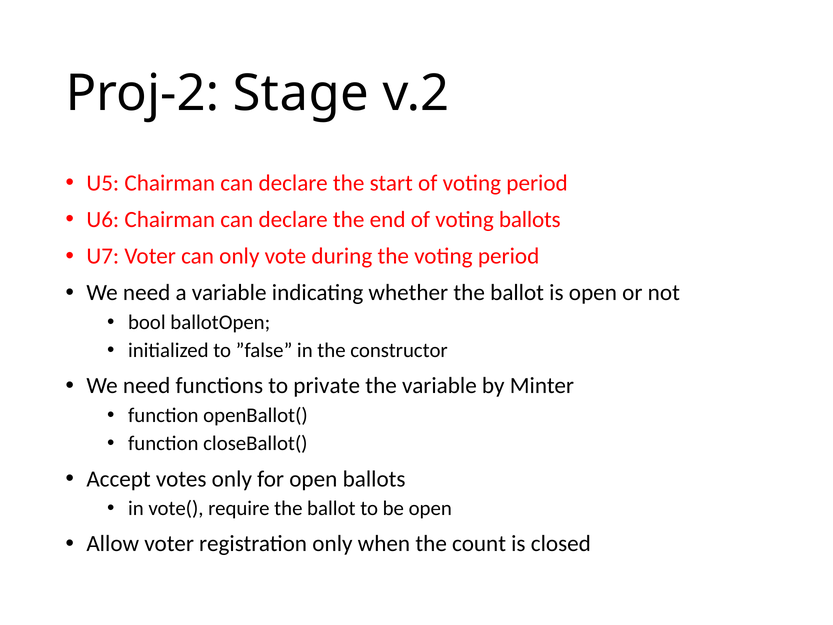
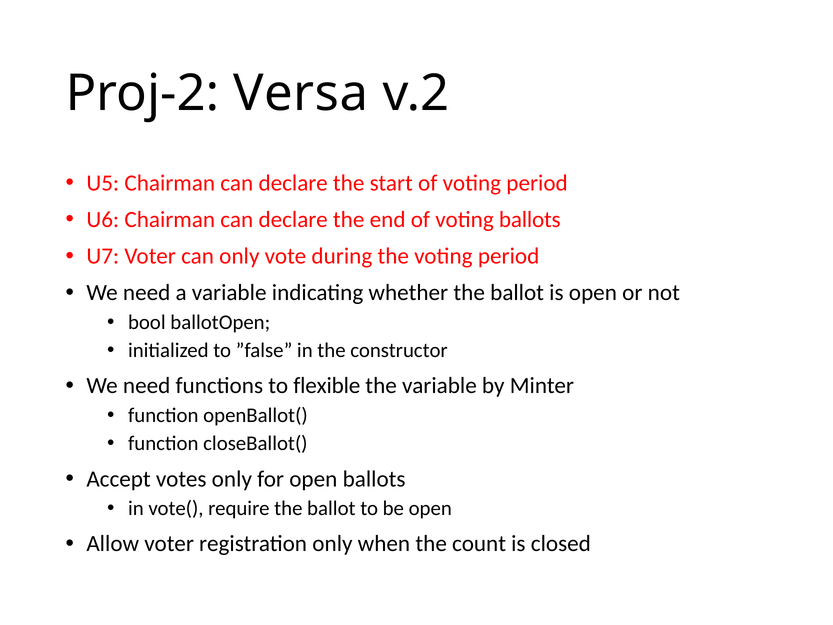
Stage: Stage -> Versa
private: private -> flexible
